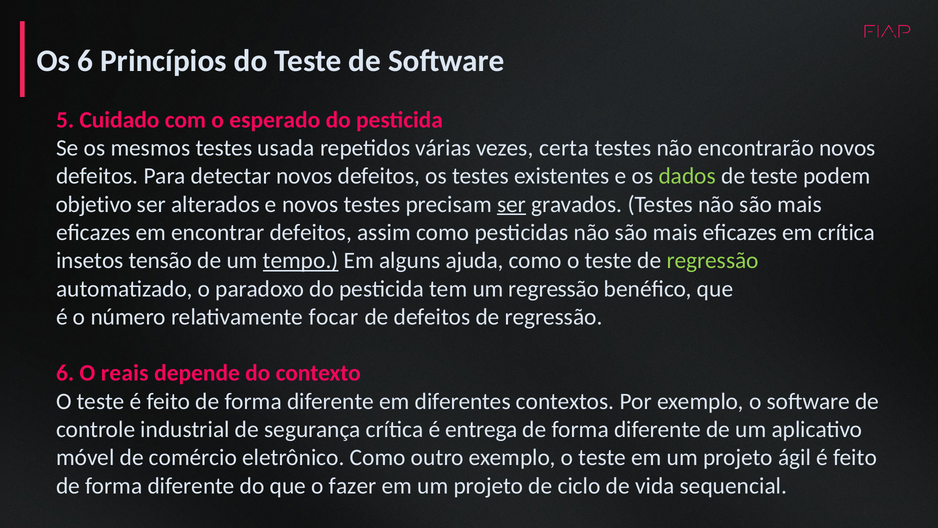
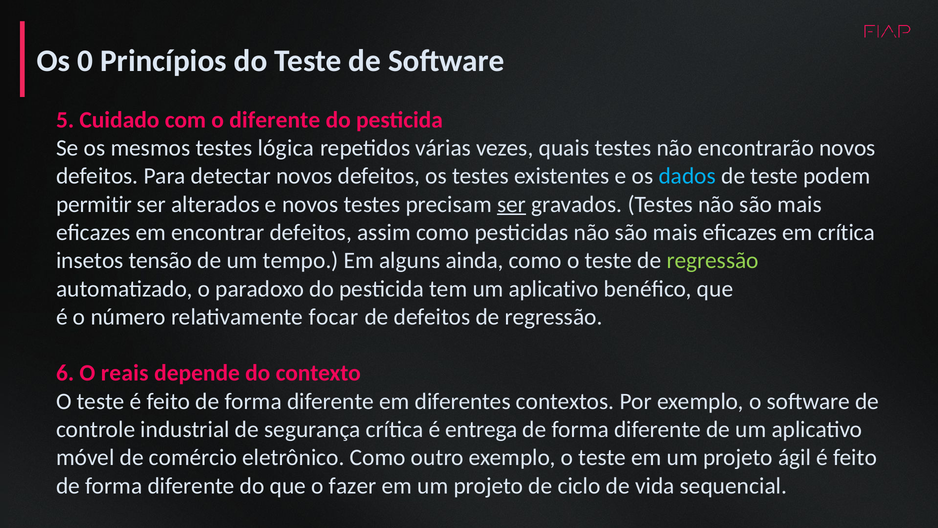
Os 6: 6 -> 0
o esperado: esperado -> diferente
usada: usada -> lógica
certa: certa -> quais
dados colour: light green -> light blue
objetivo: objetivo -> permitir
tempo underline: present -> none
ajuda: ajuda -> ainda
tem um regressão: regressão -> aplicativo
